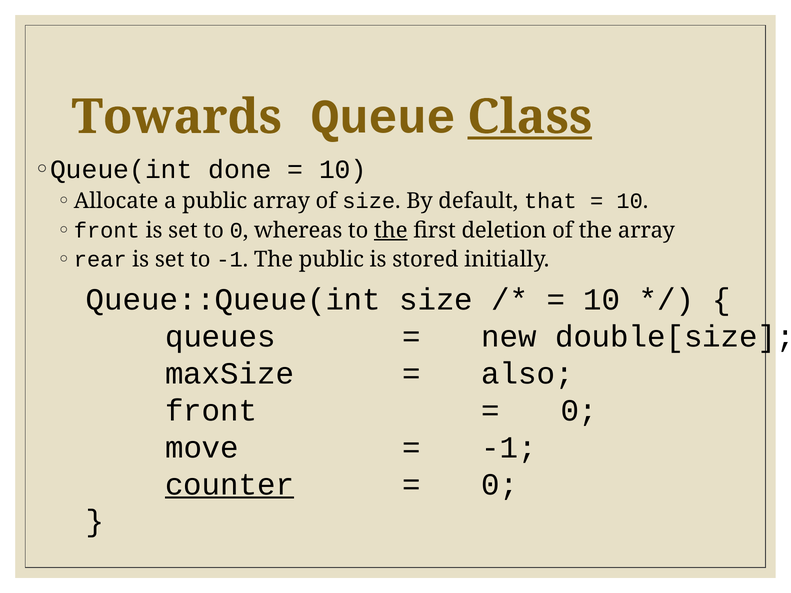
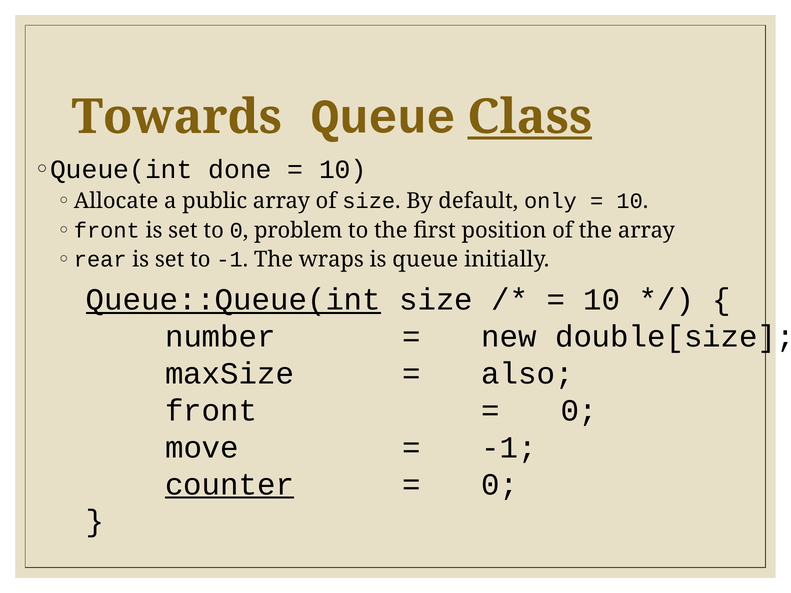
that: that -> only
whereas: whereas -> problem
the at (391, 230) underline: present -> none
deletion: deletion -> position
The public: public -> wraps
is stored: stored -> queue
Queue::Queue(int underline: none -> present
queues: queues -> number
